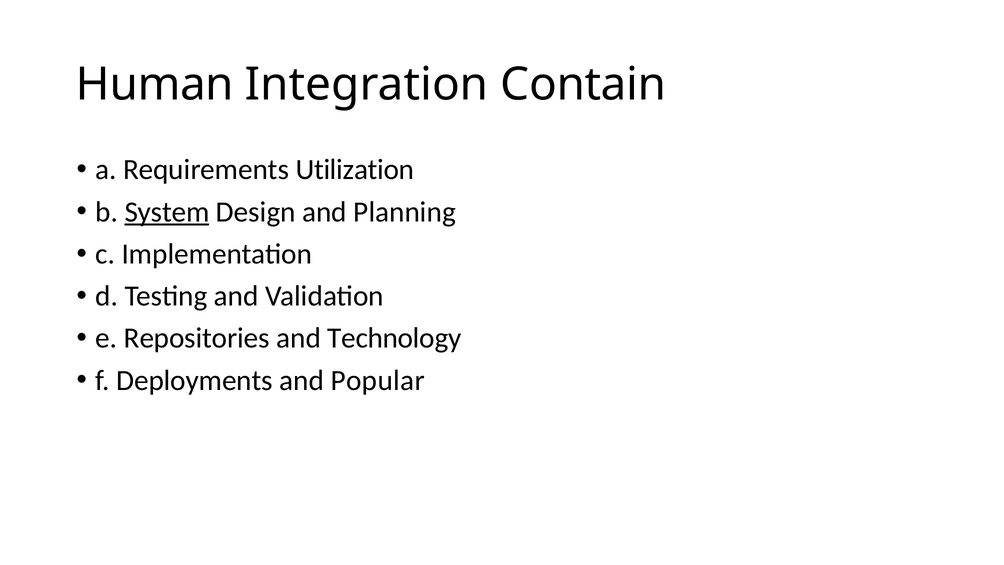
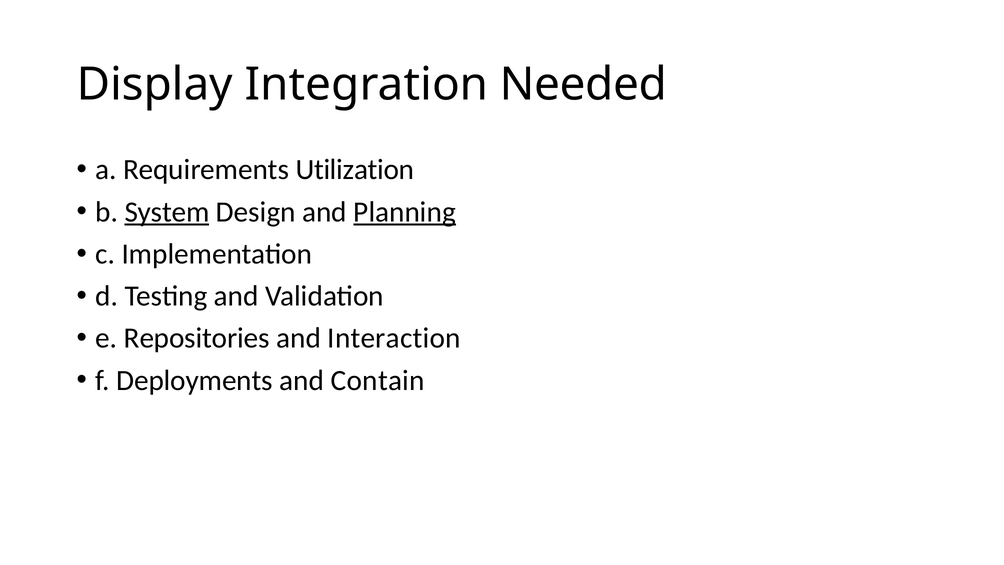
Human: Human -> Display
Contain: Contain -> Needed
Planning underline: none -> present
Technology: Technology -> Interaction
Popular: Popular -> Contain
